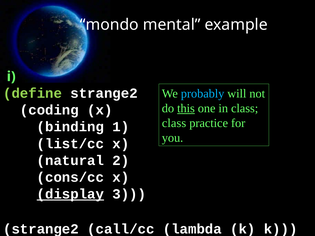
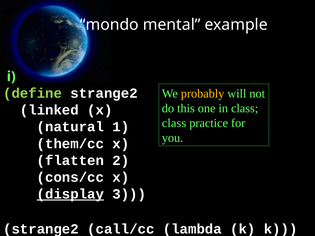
probably colour: light blue -> yellow
this underline: present -> none
coding: coding -> linked
binding: binding -> natural
list/cc: list/cc -> them/cc
natural: natural -> flatten
